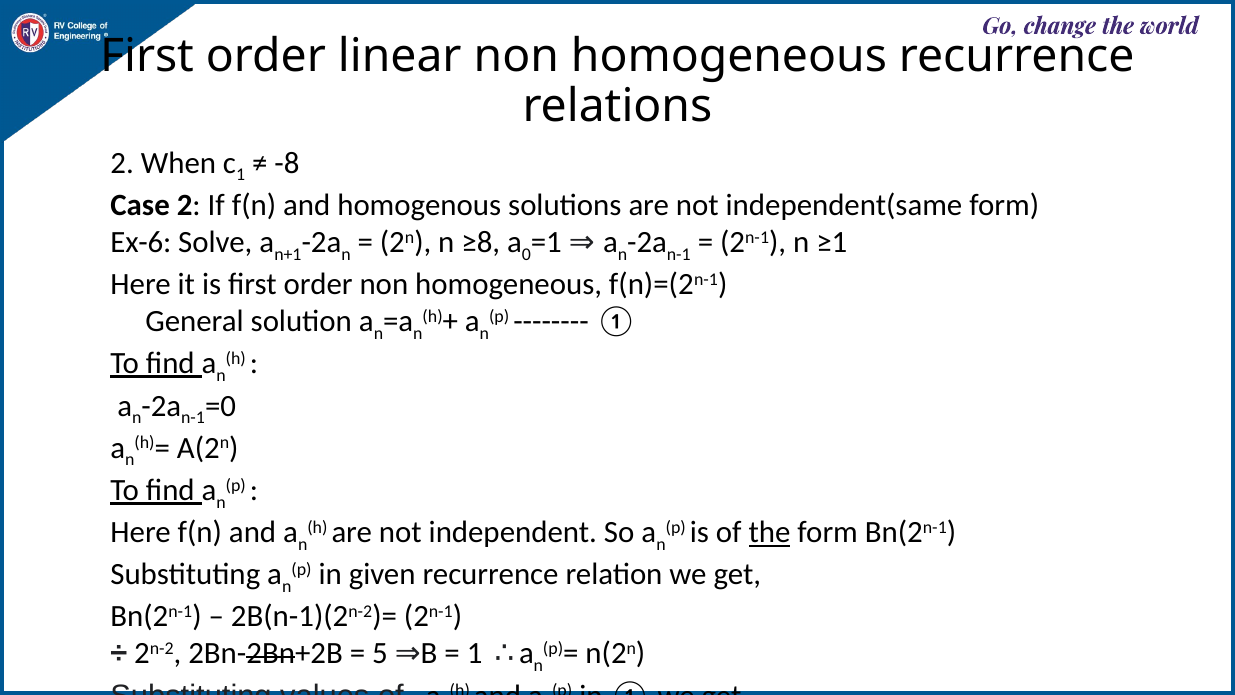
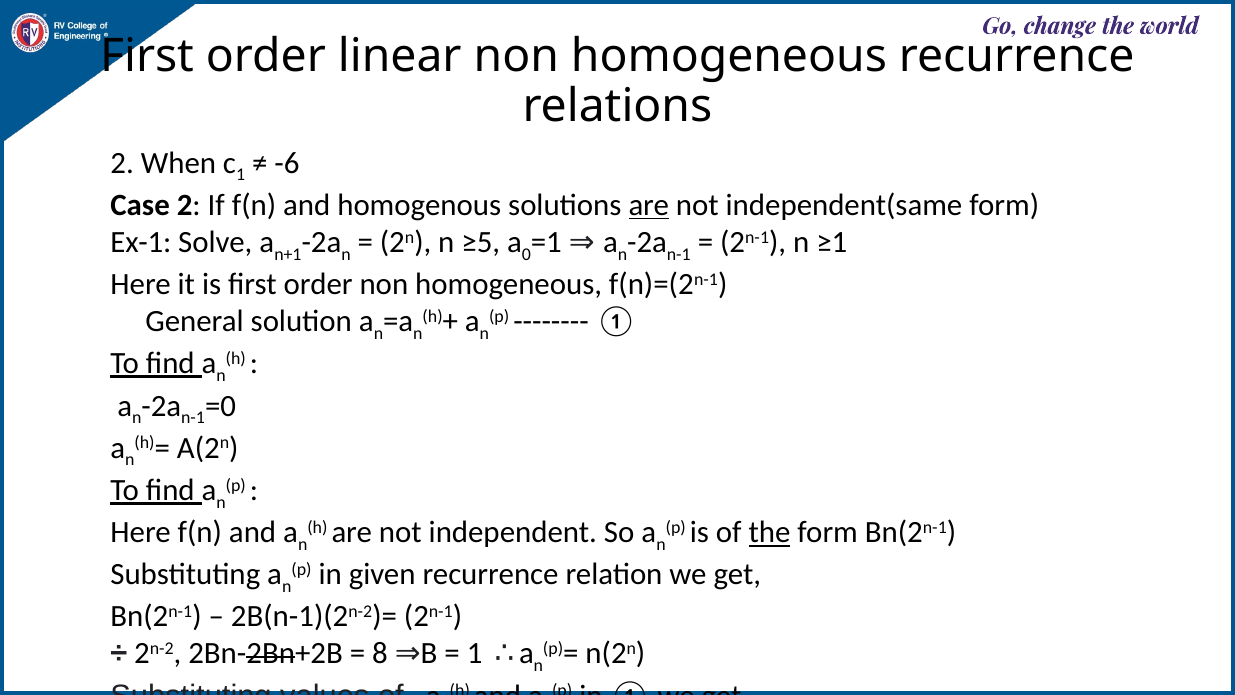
-8: -8 -> -6
are at (649, 205) underline: none -> present
Ex-6: Ex-6 -> Ex-1
≥8: ≥8 -> ≥5
5: 5 -> 8
